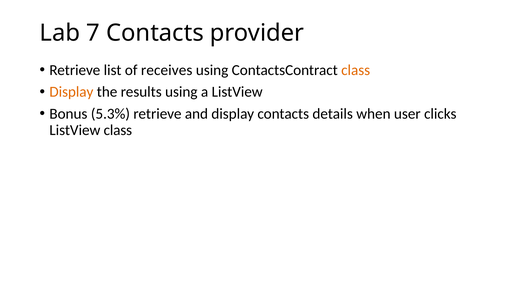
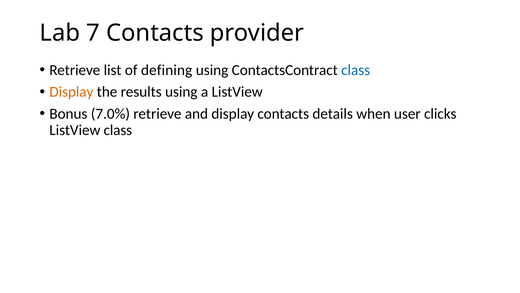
receives: receives -> defining
class at (356, 70) colour: orange -> blue
5.3%: 5.3% -> 7.0%
